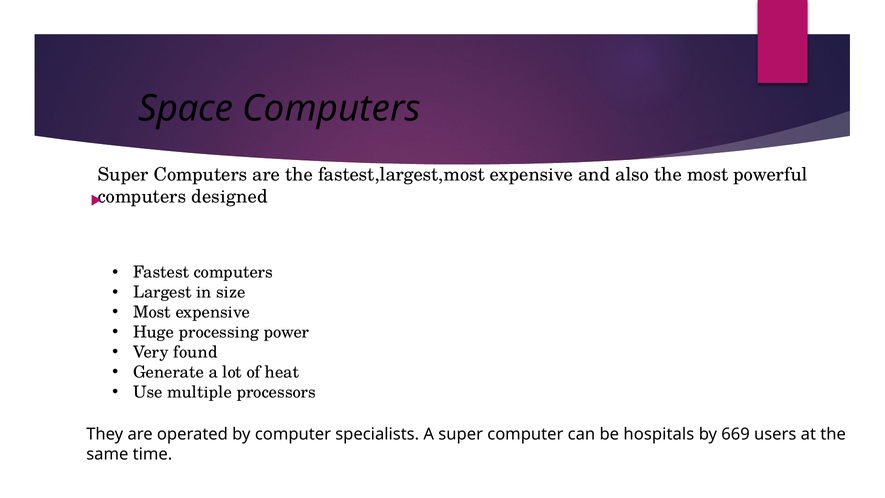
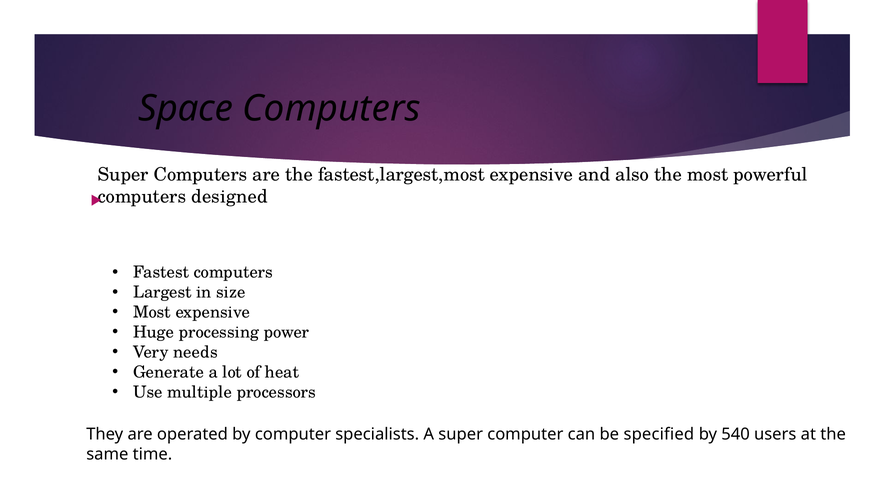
found: found -> needs
hospitals: hospitals -> specified
669: 669 -> 540
